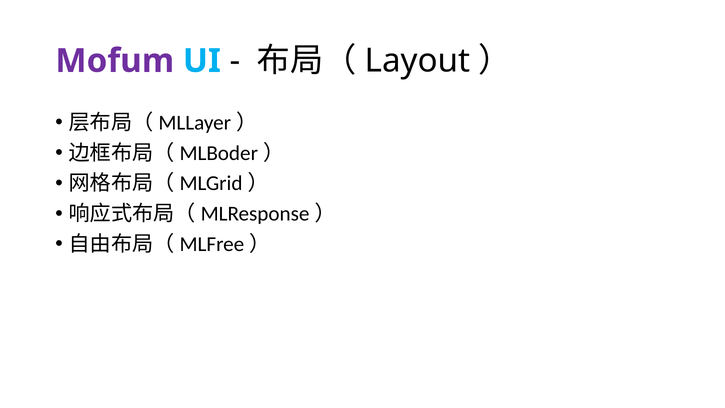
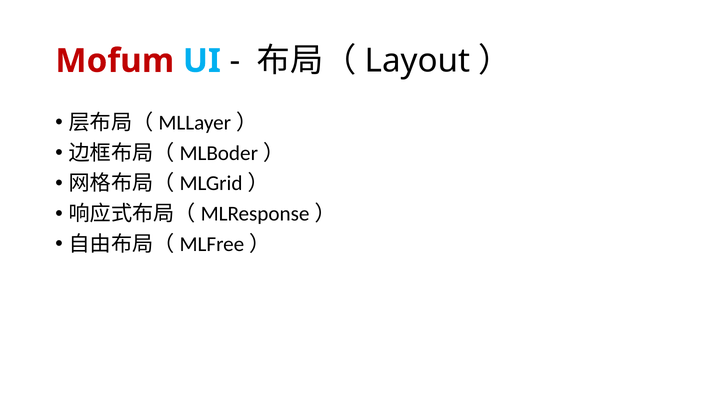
Mofum colour: purple -> red
